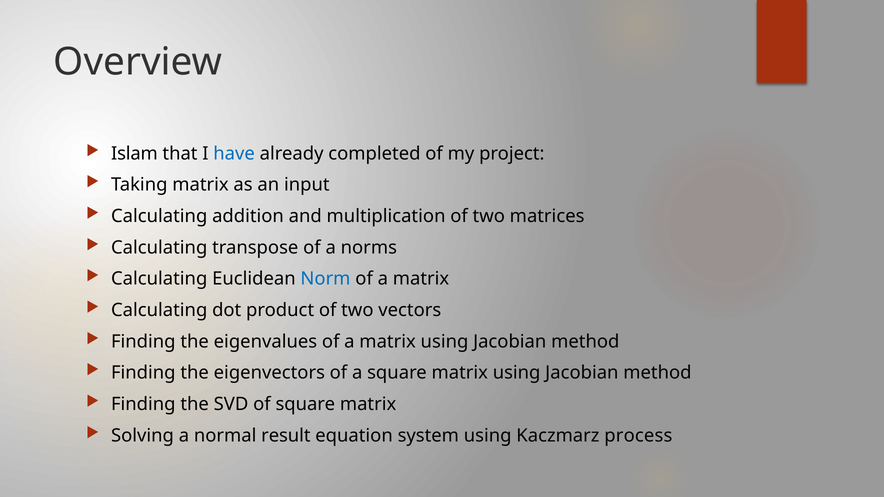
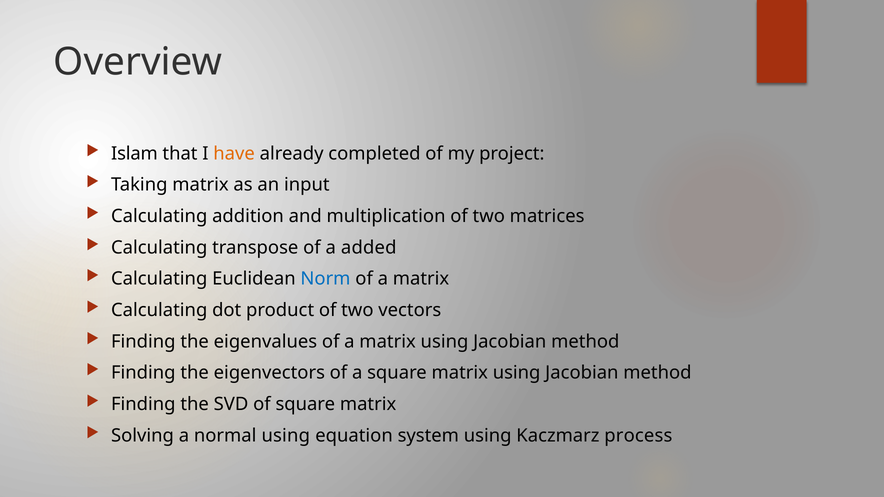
have colour: blue -> orange
norms: norms -> added
normal result: result -> using
